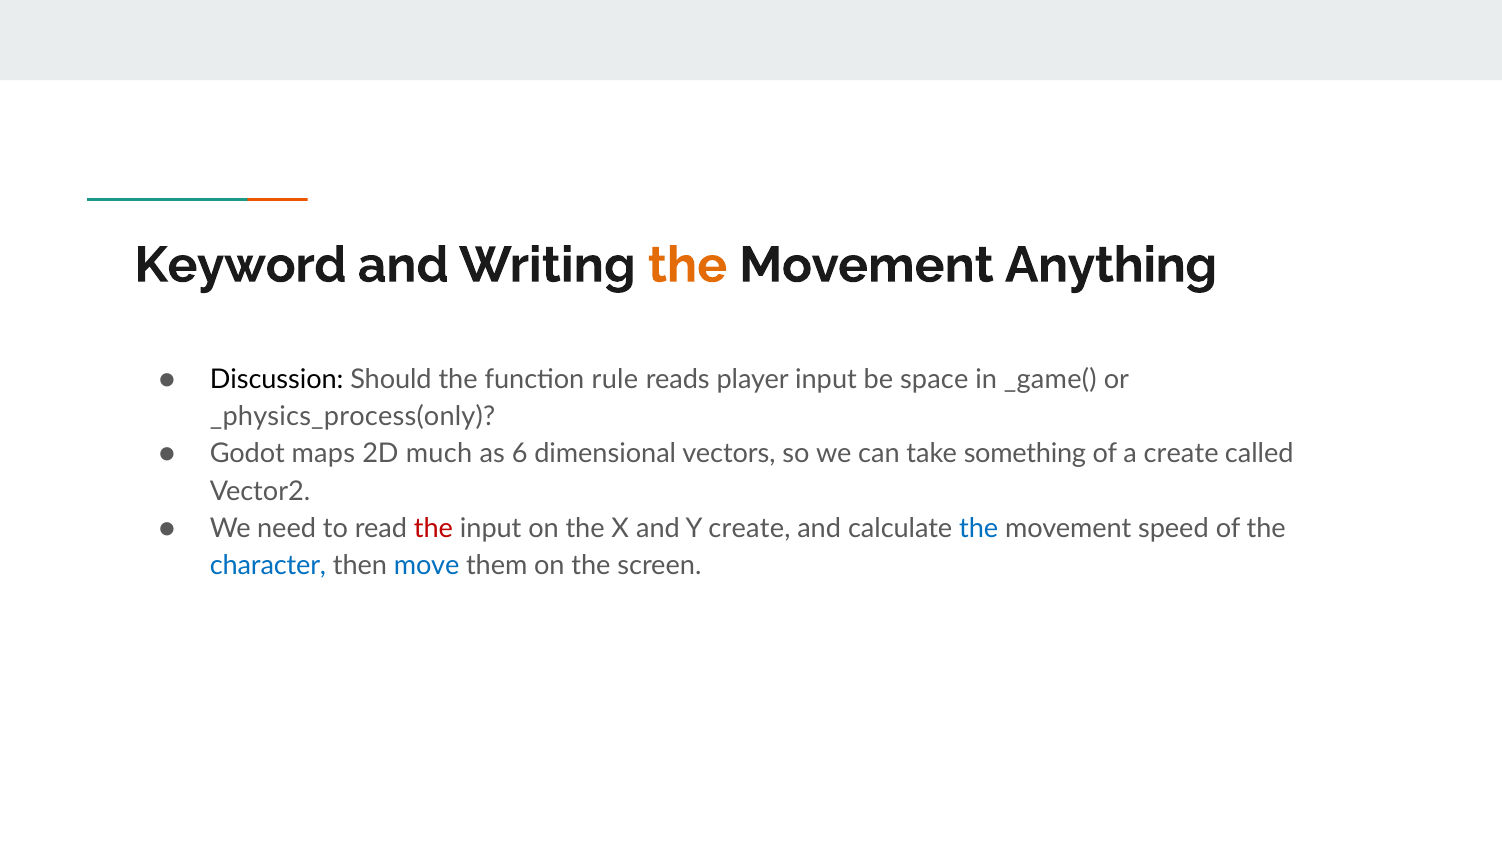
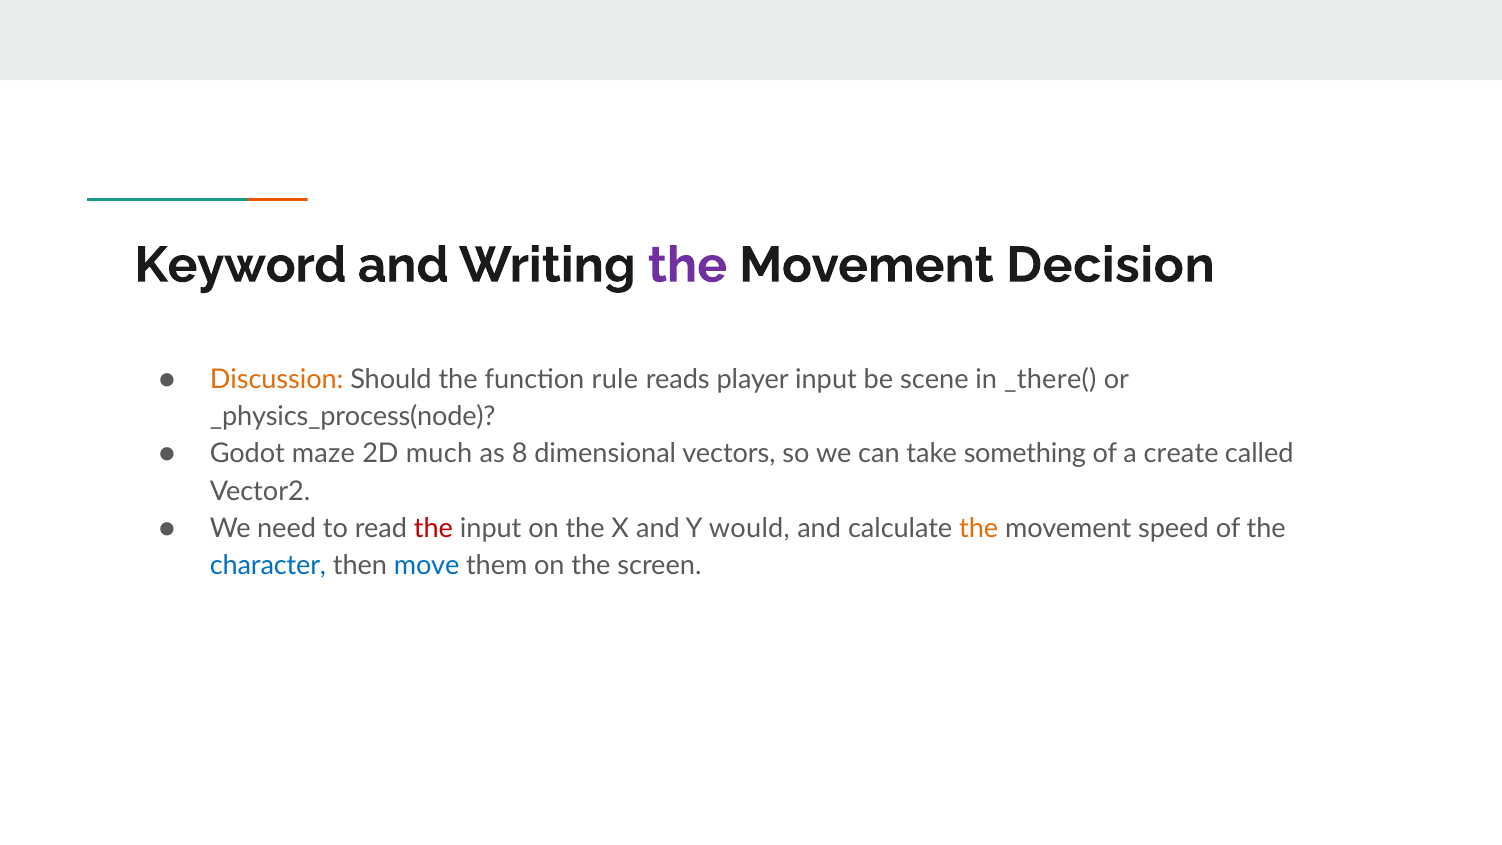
the at (687, 265) colour: orange -> purple
Anything: Anything -> Decision
Discussion colour: black -> orange
space: space -> scene
_game(: _game( -> _there(
_physics_process(only: _physics_process(only -> _physics_process(node
maps: maps -> maze
6: 6 -> 8
Y create: create -> would
the at (979, 528) colour: blue -> orange
